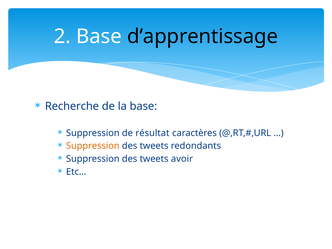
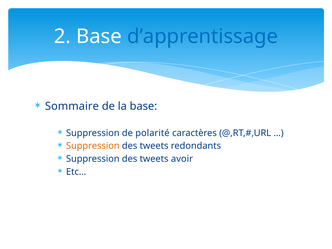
d’apprentissage colour: black -> blue
Recherche: Recherche -> Sommaire
résultat: résultat -> polarité
